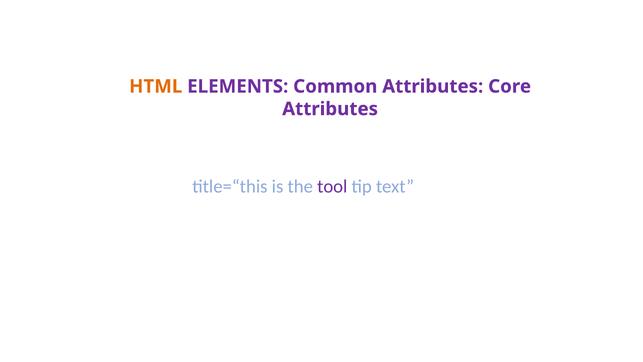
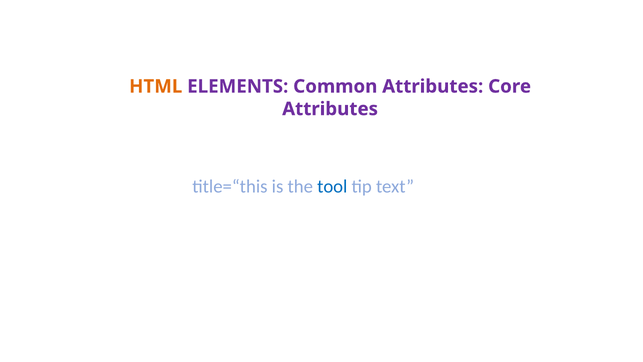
tool colour: purple -> blue
